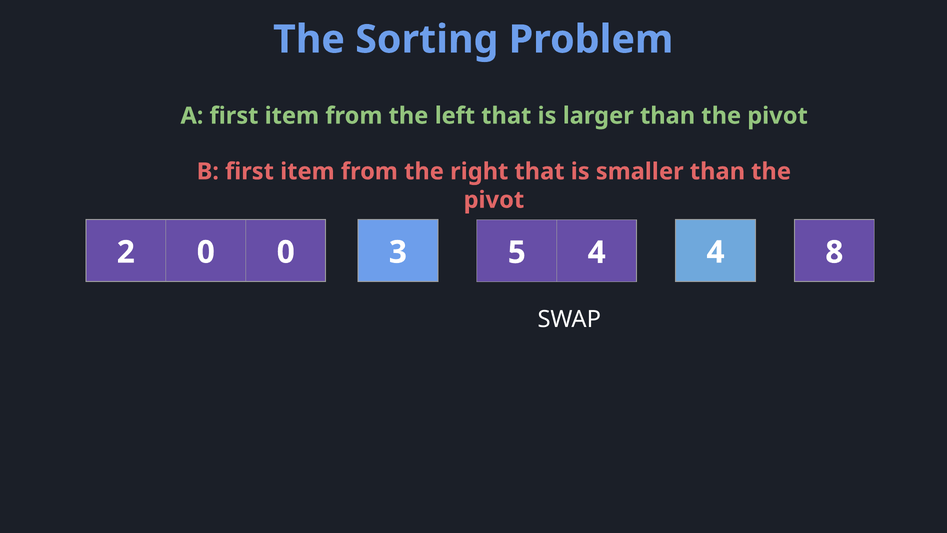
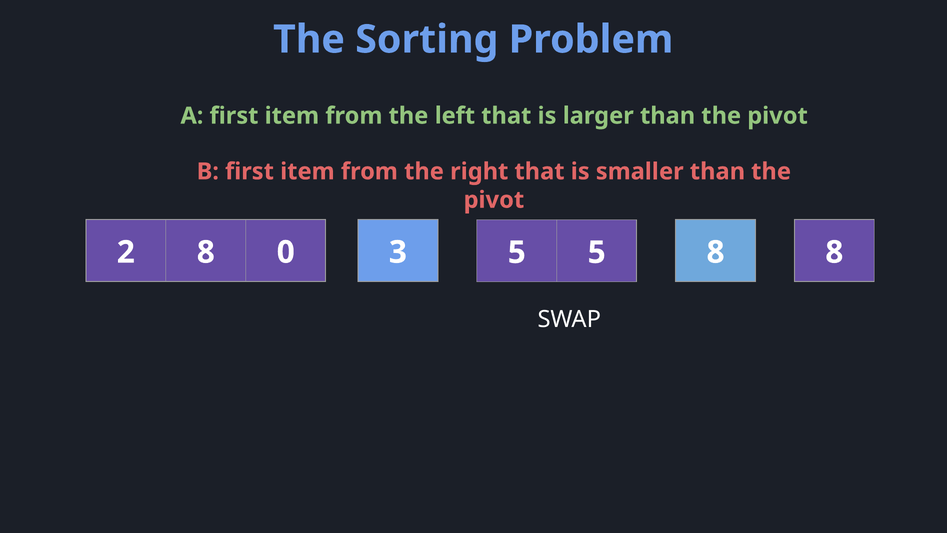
2 0: 0 -> 8
0 4: 4 -> 8
5 4: 4 -> 5
